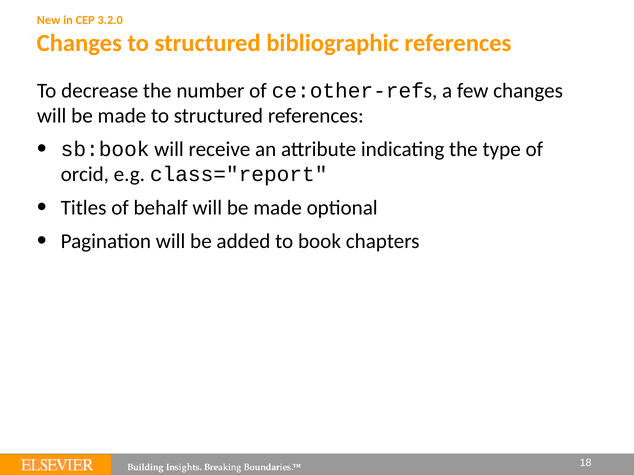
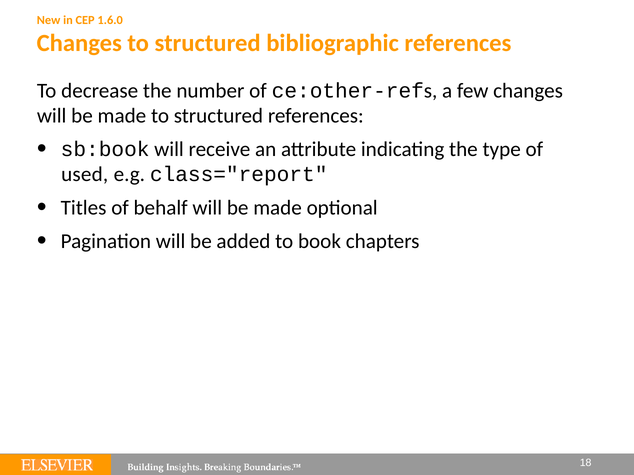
3.2.0: 3.2.0 -> 1.6.0
orcid: orcid -> used
